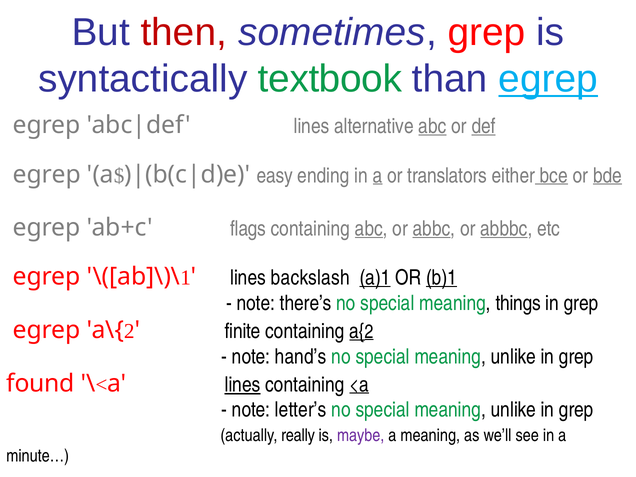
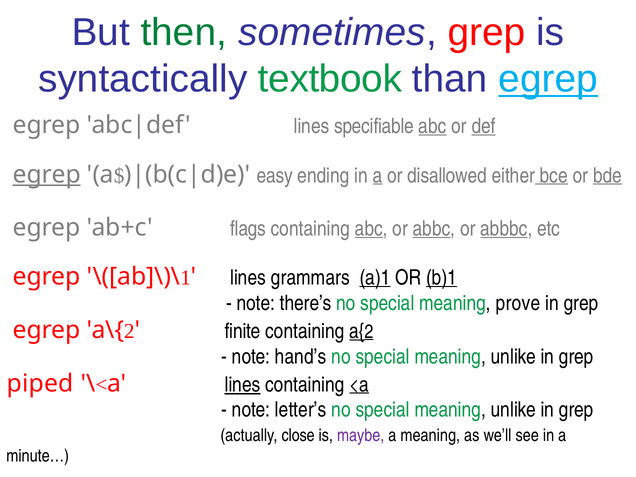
then colour: red -> green
alternative: alternative -> specifiable
egrep at (47, 174) underline: none -> present
translators: translators -> disallowed
backslash: backslash -> grammars
things: things -> prove
found: found -> piped
really: really -> close
